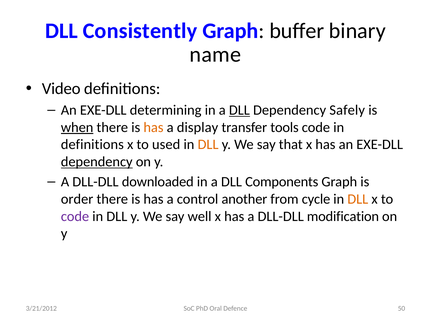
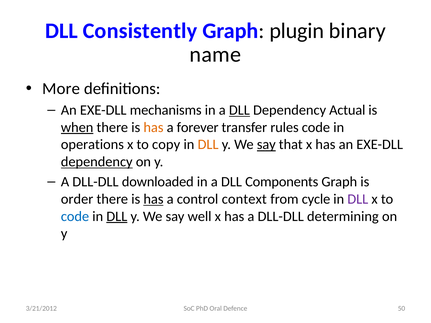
buffer: buffer -> plugin
Video: Video -> More
determining: determining -> mechanisms
Safely: Safely -> Actual
display: display -> forever
tools: tools -> rules
definitions at (92, 145): definitions -> operations
used: used -> copy
say at (266, 145) underline: none -> present
has at (153, 199) underline: none -> present
another: another -> context
DLL at (358, 199) colour: orange -> purple
code at (75, 217) colour: purple -> blue
DLL at (117, 217) underline: none -> present
modification: modification -> determining
